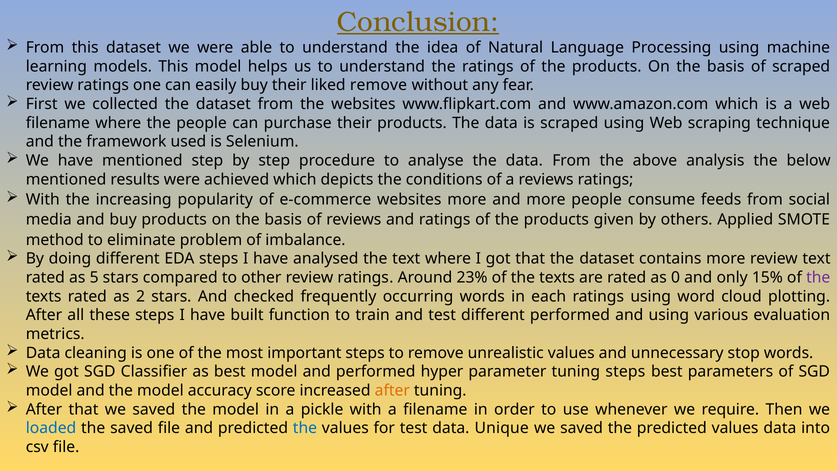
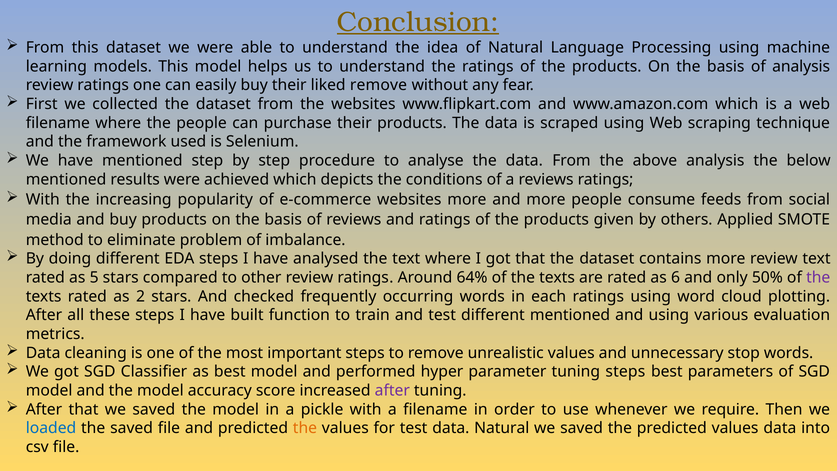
of scraped: scraped -> analysis
23%: 23% -> 64%
0: 0 -> 6
15%: 15% -> 50%
different performed: performed -> mentioned
after at (392, 390) colour: orange -> purple
the at (305, 428) colour: blue -> orange
data Unique: Unique -> Natural
